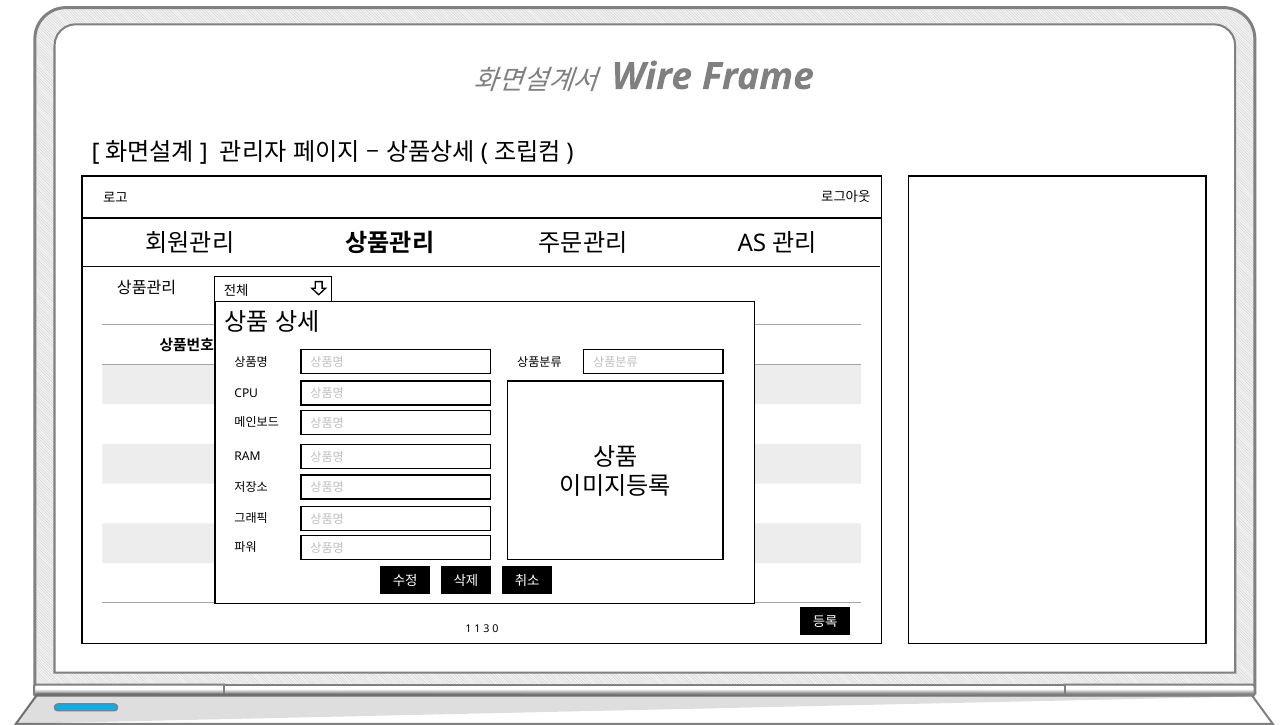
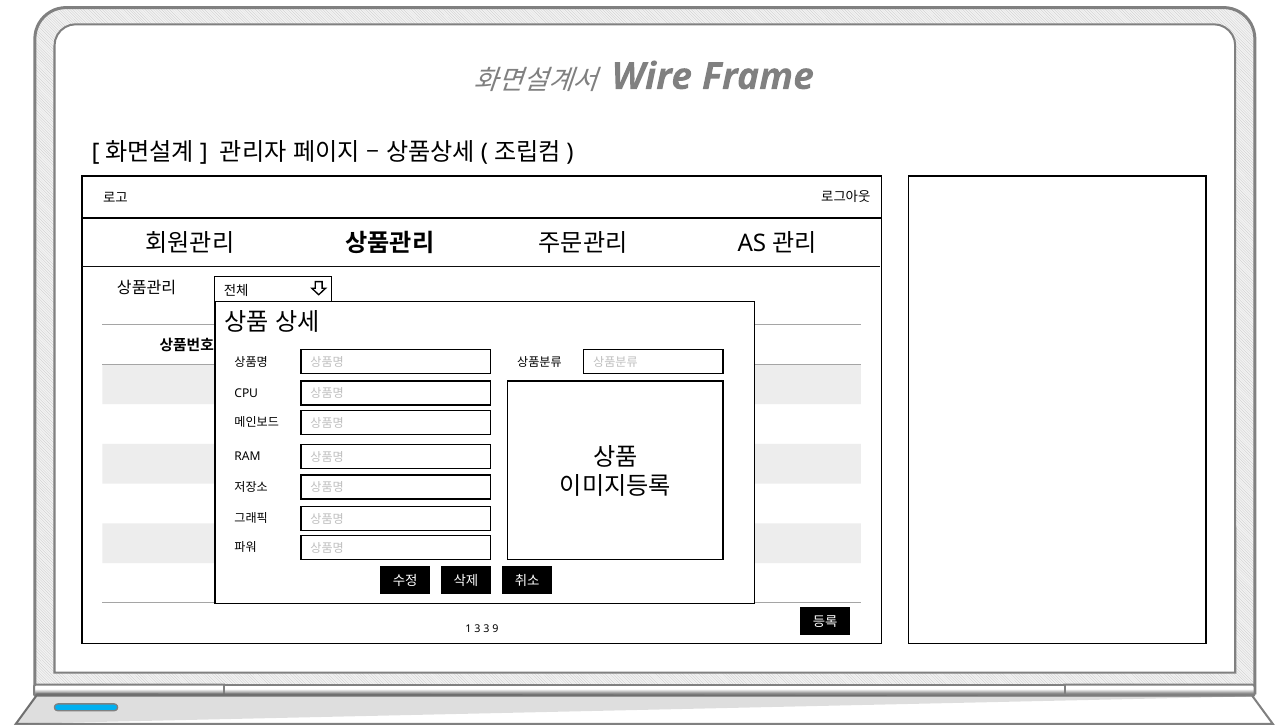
1 1: 1 -> 3
0: 0 -> 9
